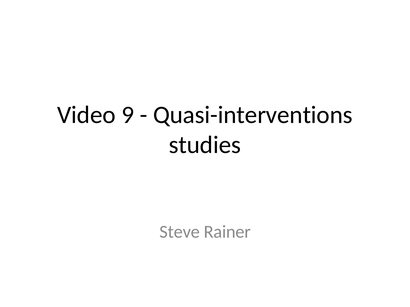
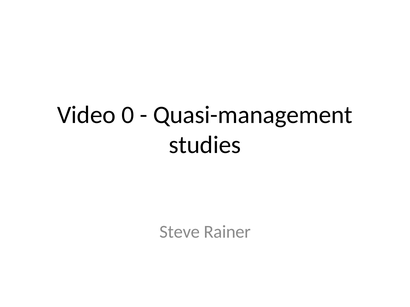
9: 9 -> 0
Quasi-interventions: Quasi-interventions -> Quasi-management
